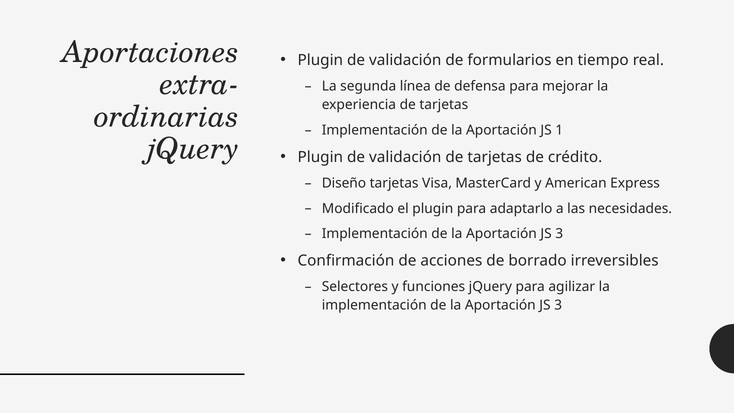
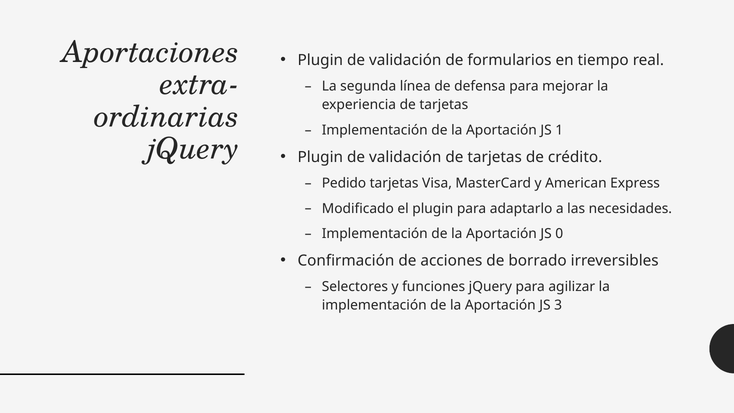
Diseño: Diseño -> Pedido
3 at (559, 234): 3 -> 0
